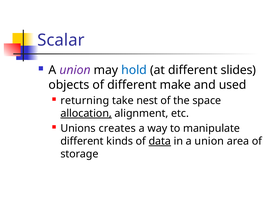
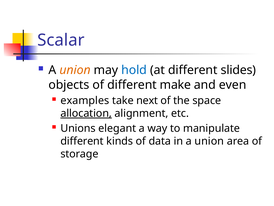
union at (75, 70) colour: purple -> orange
used: used -> even
returning: returning -> examples
nest: nest -> next
creates: creates -> elegant
data underline: present -> none
